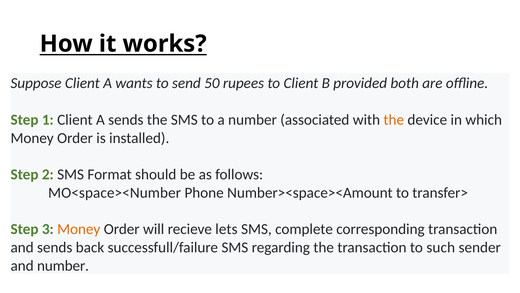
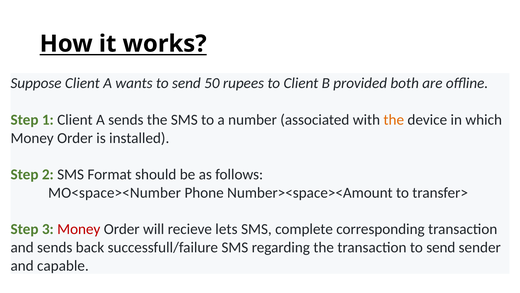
Money at (79, 229) colour: orange -> red
transaction to such: such -> send
and number: number -> capable
